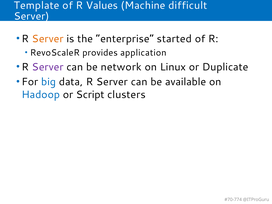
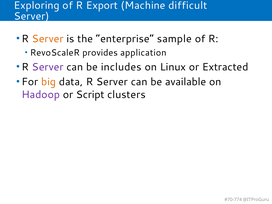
Template: Template -> Exploring
Values: Values -> Export
started: started -> sample
network: network -> includes
Duplicate: Duplicate -> Extracted
big colour: blue -> orange
Hadoop colour: blue -> purple
